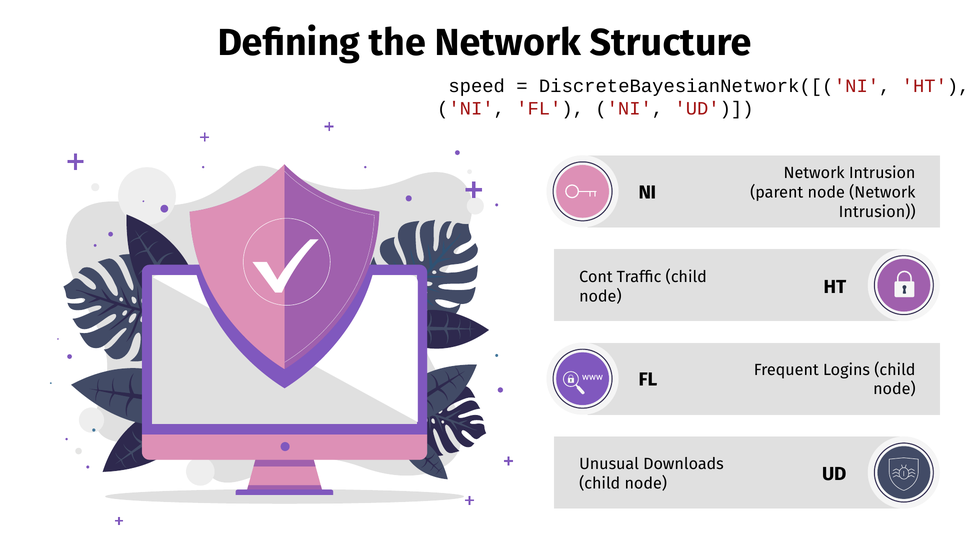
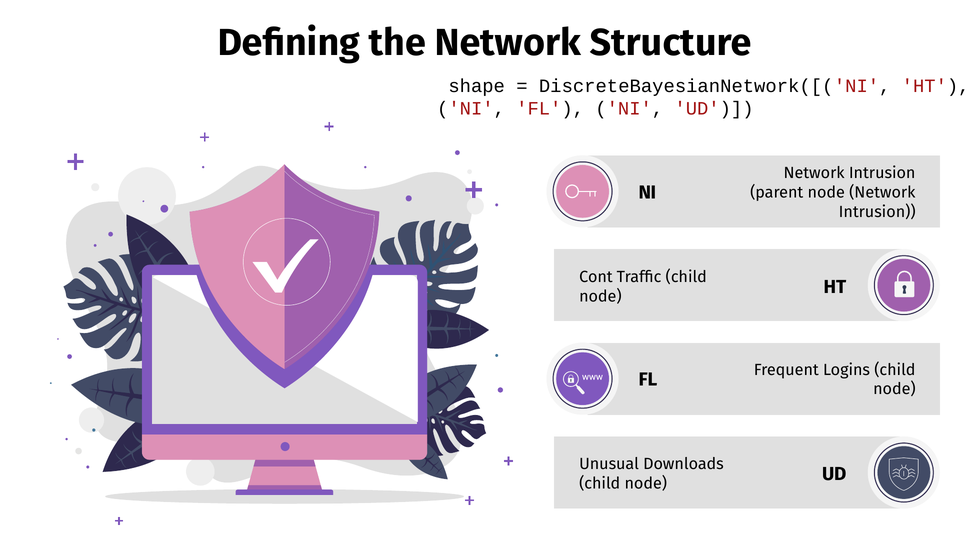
speed: speed -> shape
